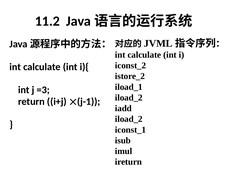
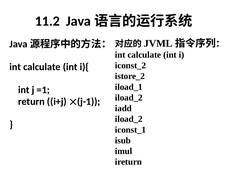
=3: =3 -> =1
